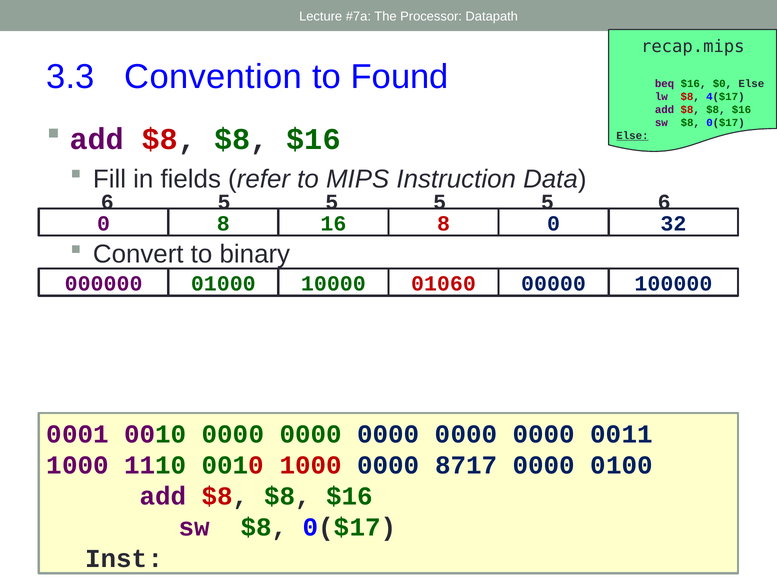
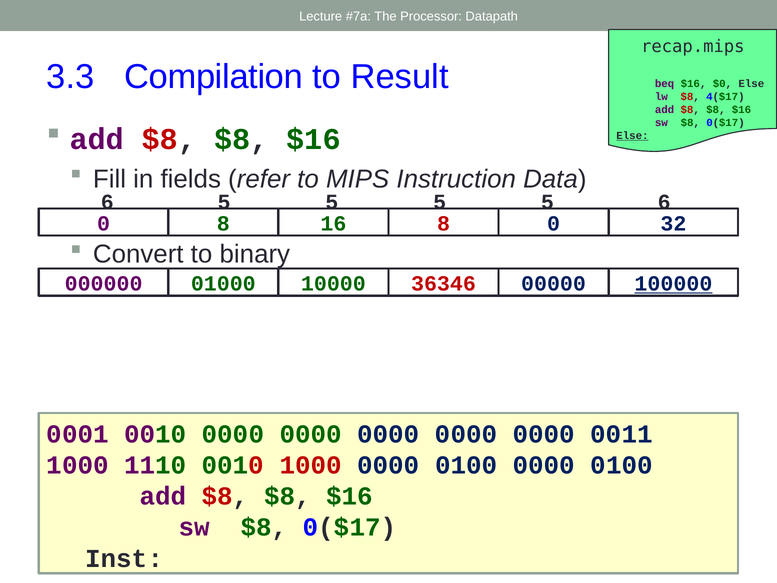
Convention: Convention -> Compilation
Found: Found -> Result
01060: 01060 -> 36346
100000 underline: none -> present
1000 0000 8717: 8717 -> 0100
